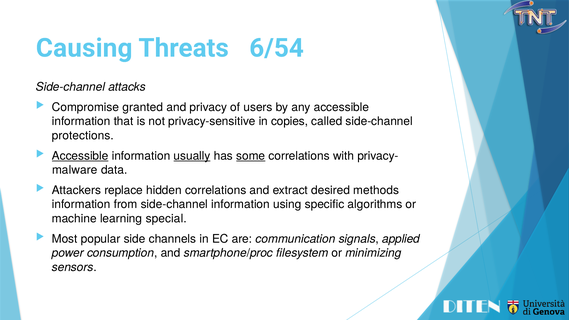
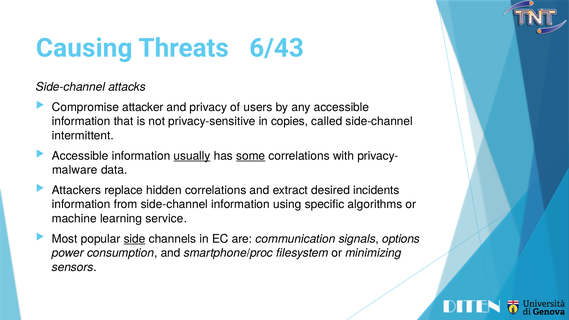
6/54: 6/54 -> 6/43
granted: granted -> attacker
protections: protections -> intermittent
Accessible at (80, 156) underline: present -> none
methods: methods -> incidents
special: special -> service
side underline: none -> present
applied: applied -> options
